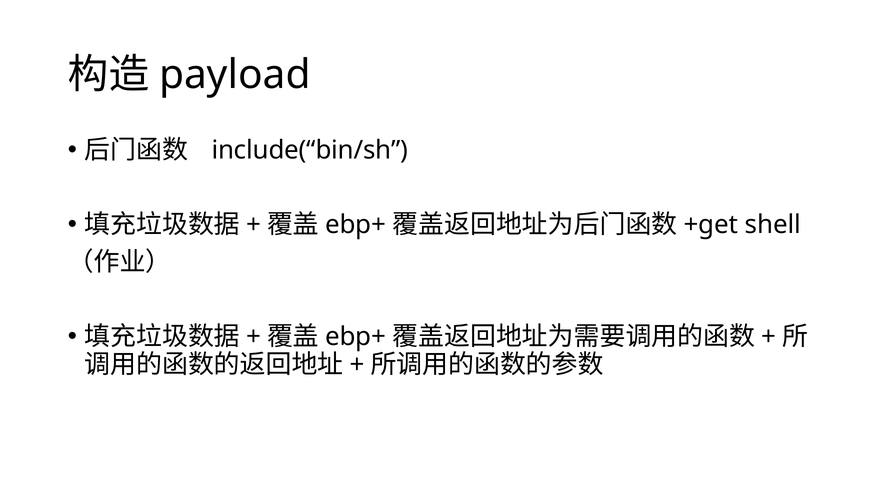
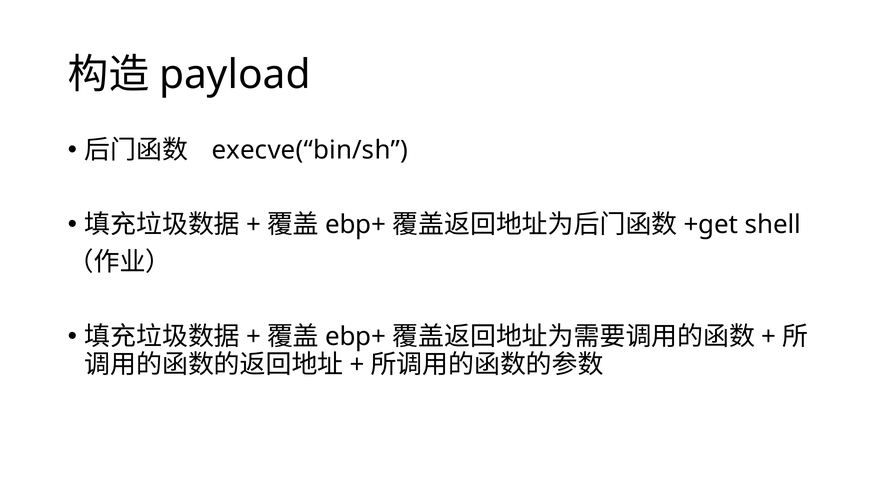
include(“bin/sh: include(“bin/sh -> execve(“bin/sh
